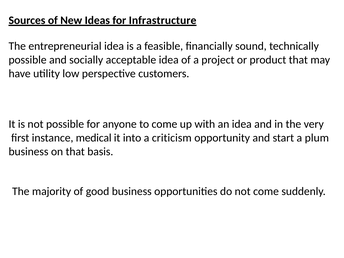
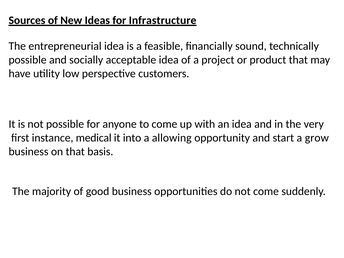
criticism: criticism -> allowing
plum: plum -> grow
